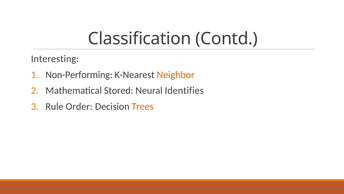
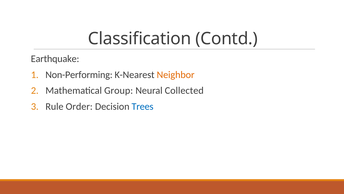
Interesting: Interesting -> Earthquake
Stored: Stored -> Group
Identifies: Identifies -> Collected
Trees colour: orange -> blue
